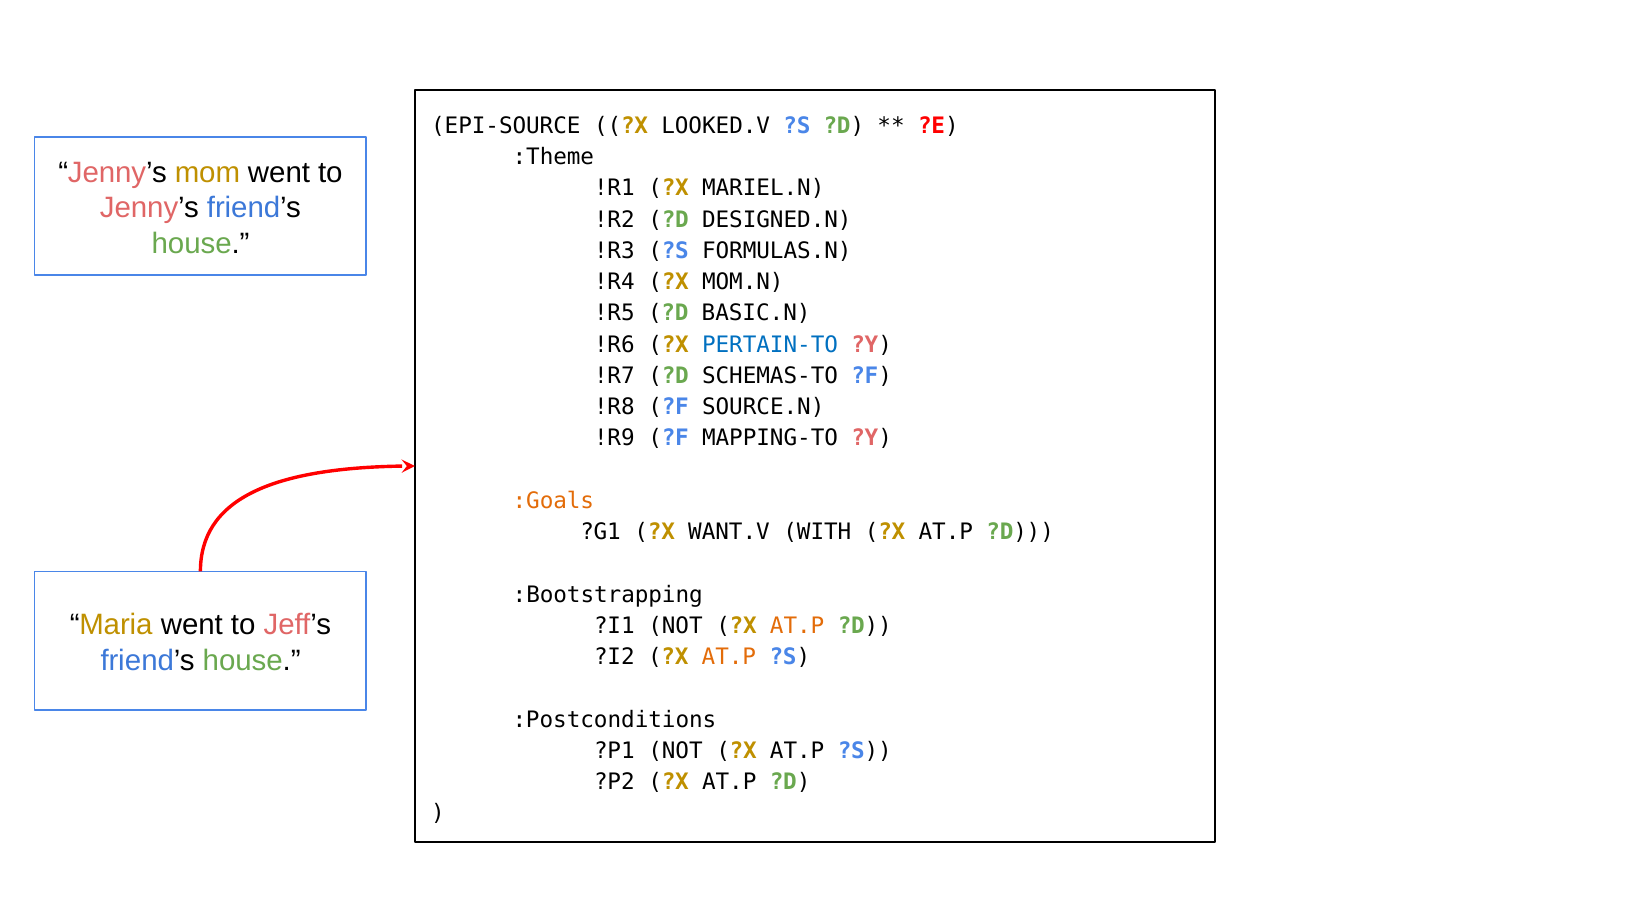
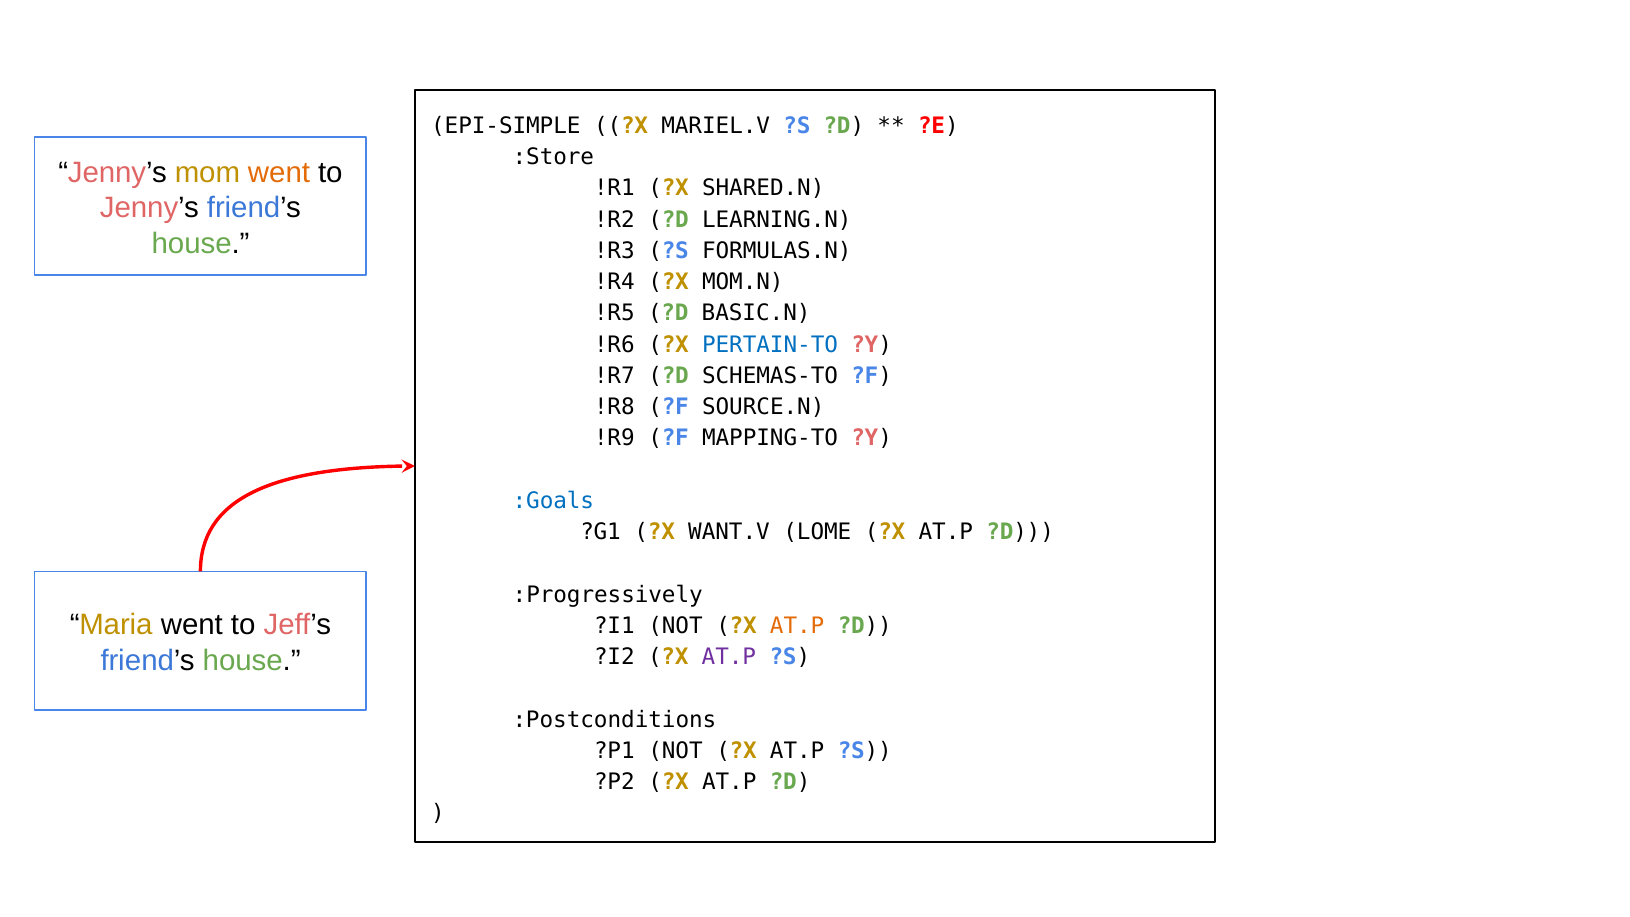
EPI-SOURCE: EPI-SOURCE -> EPI-SIMPLE
LOOKED.V: LOOKED.V -> MARIEL.V
:Theme: :Theme -> :Store
went at (279, 173) colour: black -> orange
MARIEL.N: MARIEL.N -> SHARED.N
DESIGNED.N: DESIGNED.N -> LEARNING.N
:Goals colour: orange -> blue
WITH: WITH -> LOME
:Bootstrapping: :Bootstrapping -> :Progressively
AT.P at (729, 657) colour: orange -> purple
